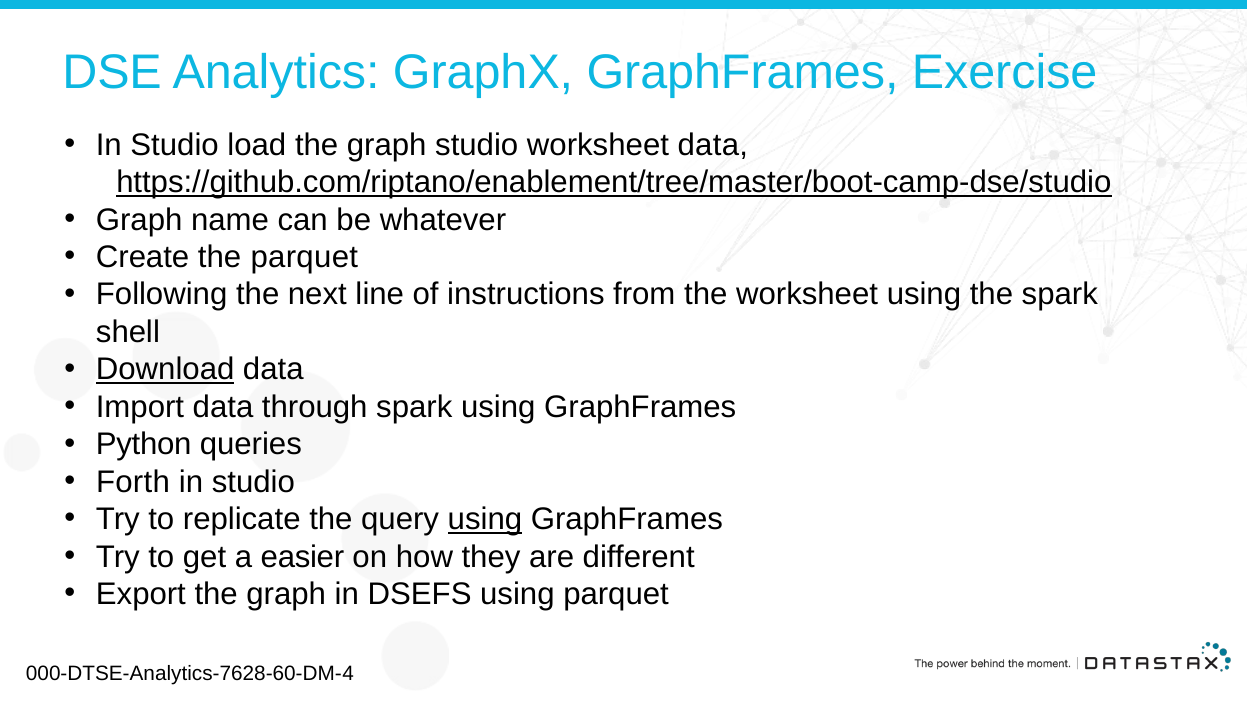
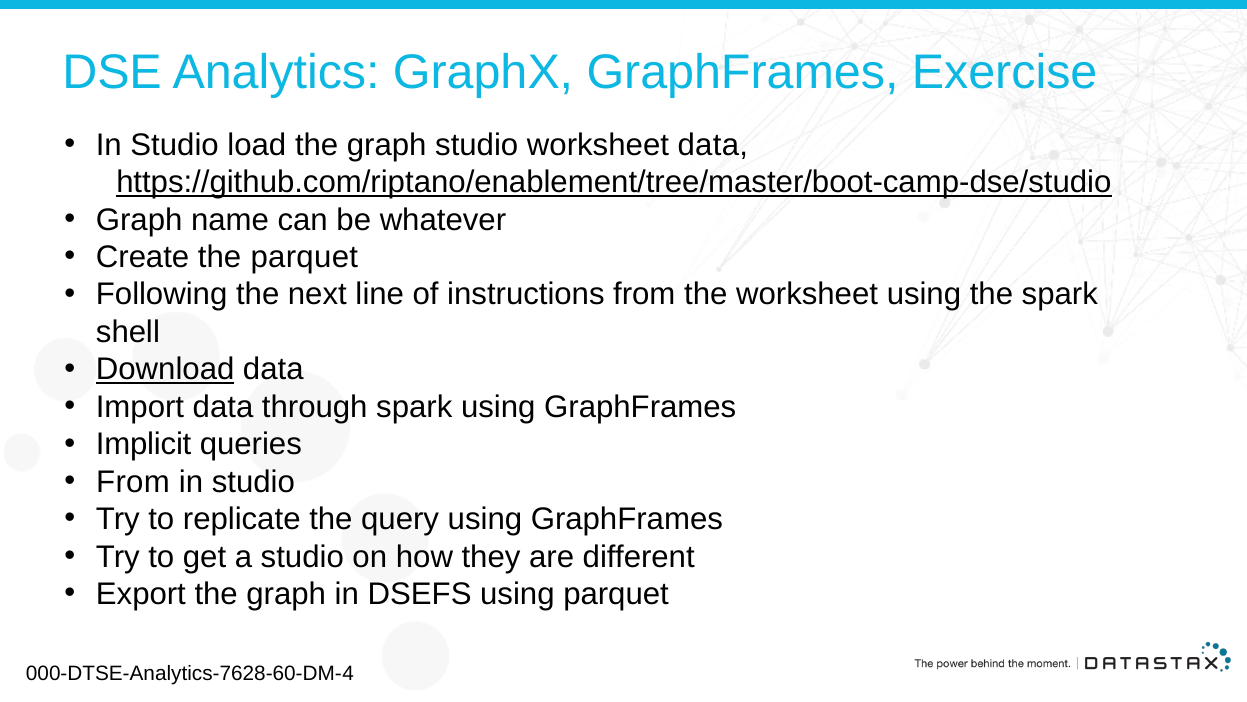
Python: Python -> Implicit
Forth at (133, 481): Forth -> From
using at (485, 519) underline: present -> none
a easier: easier -> studio
